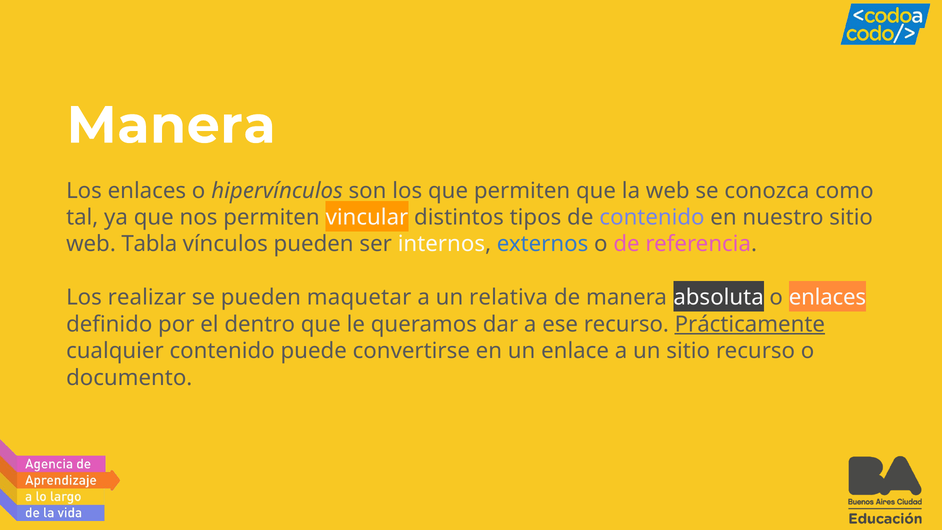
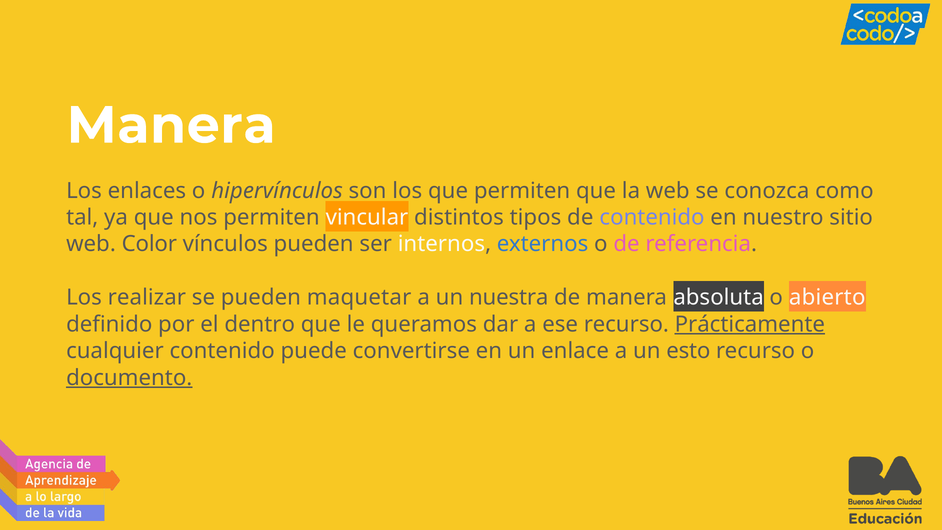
Tabla: Tabla -> Color
relativa: relativa -> nuestra
o enlaces: enlaces -> abierto
un sitio: sitio -> esto
documento underline: none -> present
